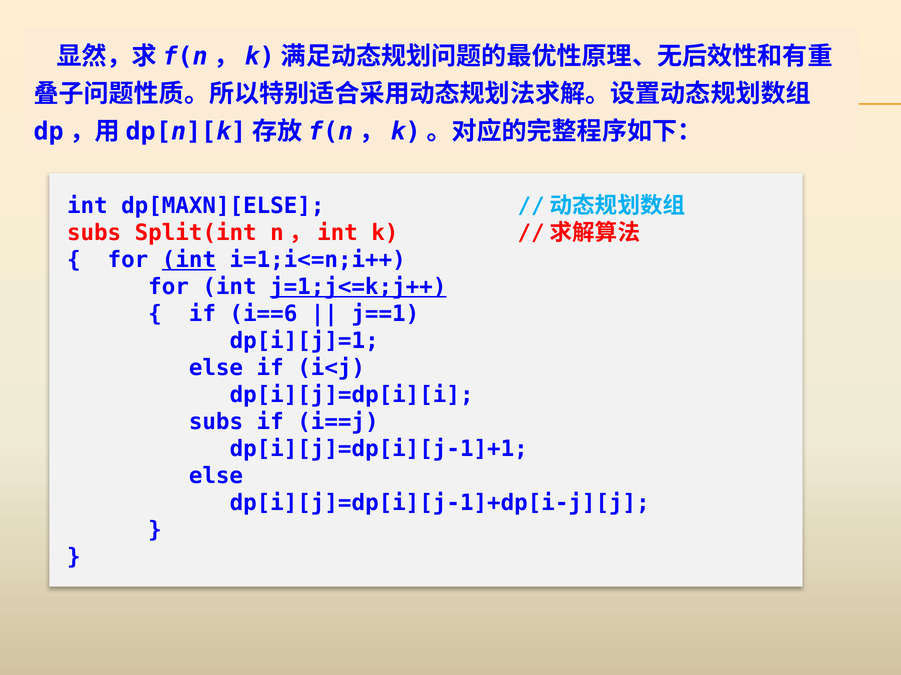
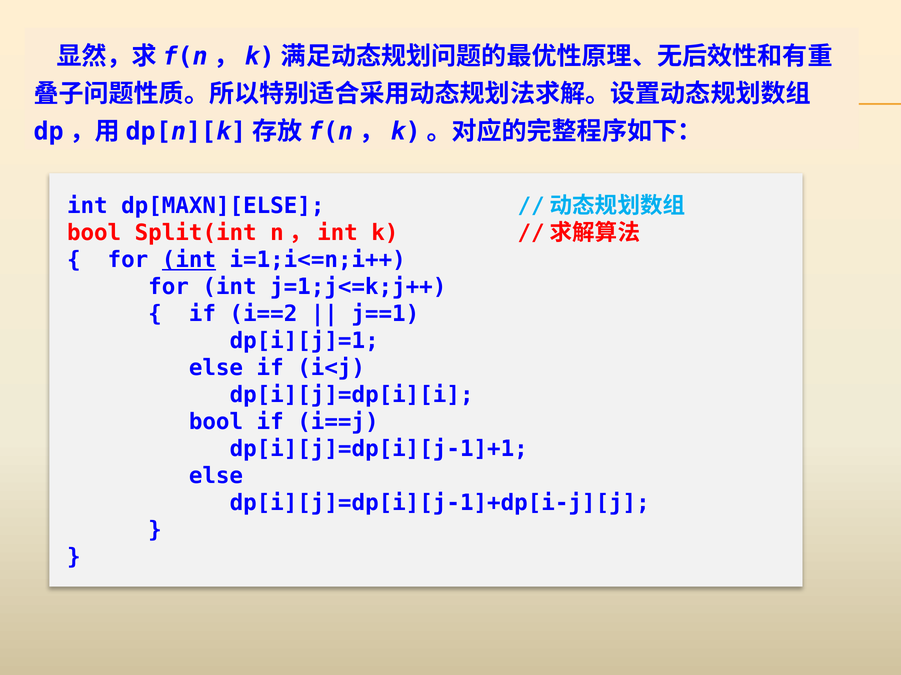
subs at (94, 233): subs -> bool
j=1;j<=k;j++ underline: present -> none
i==6: i==6 -> i==2
subs at (216, 422): subs -> bool
